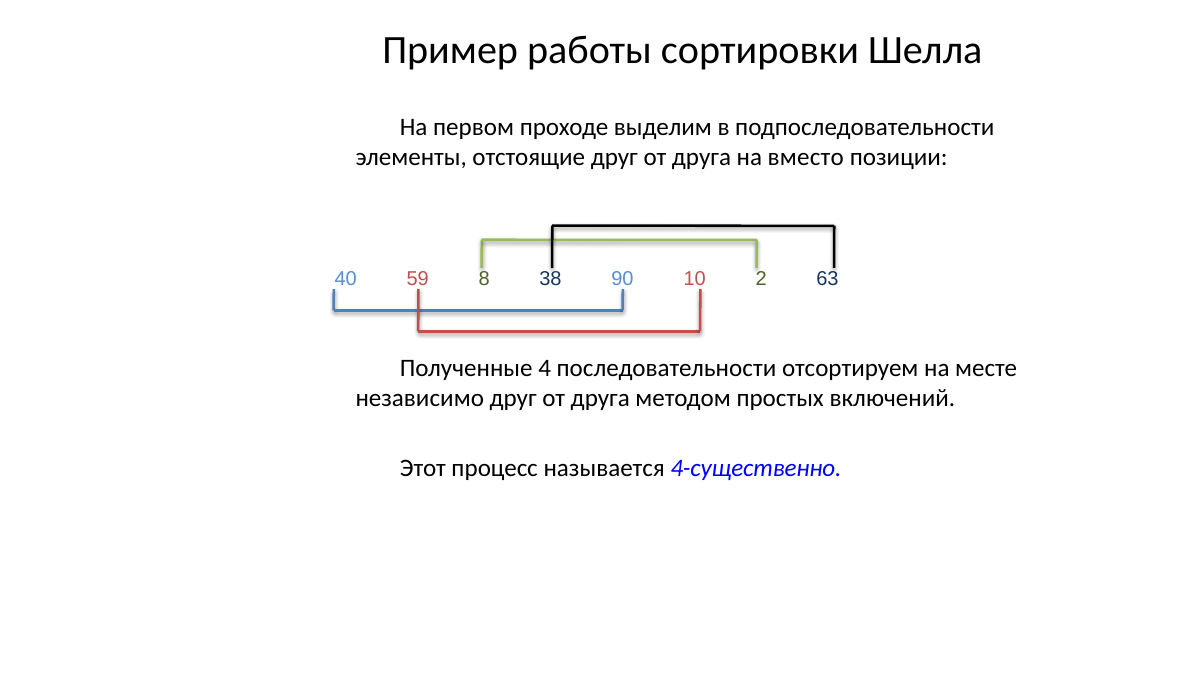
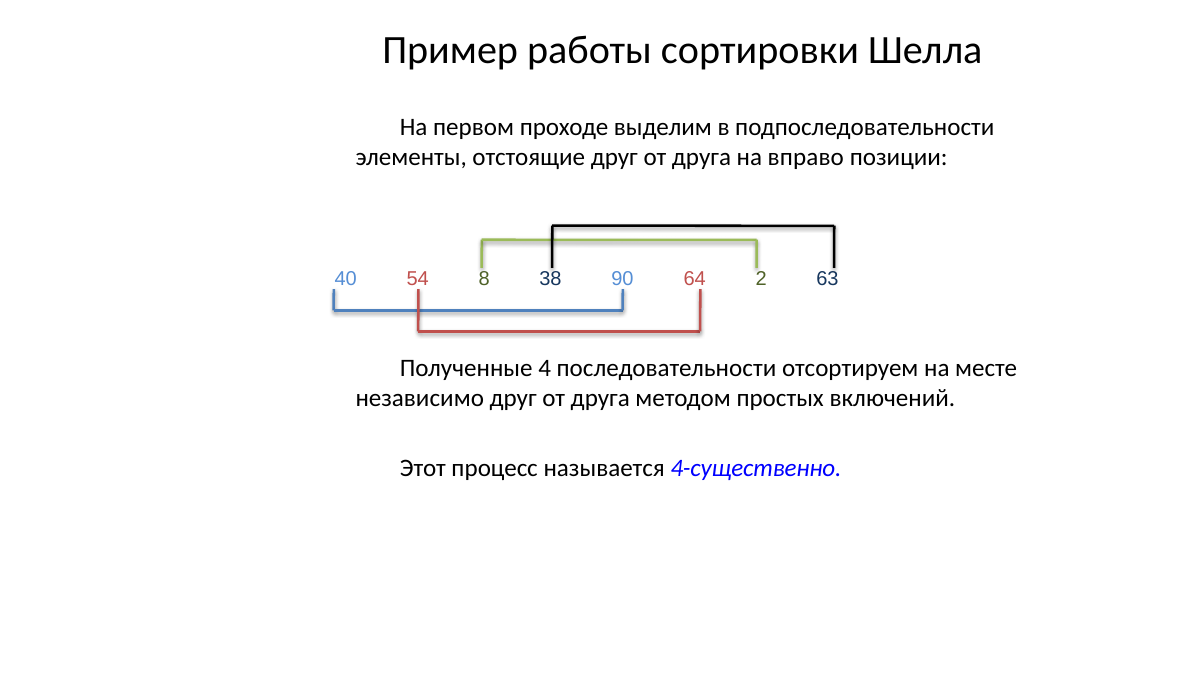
вместо: вместо -> вправо
59: 59 -> 54
10: 10 -> 64
